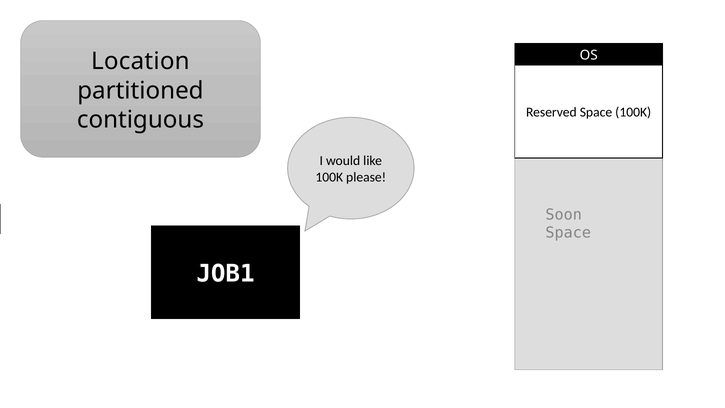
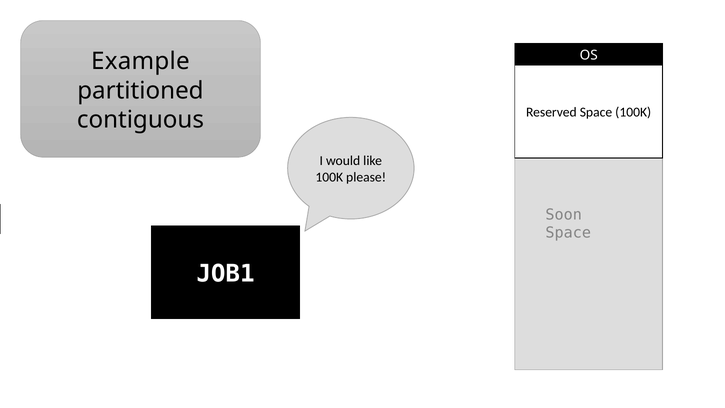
Location: Location -> Example
